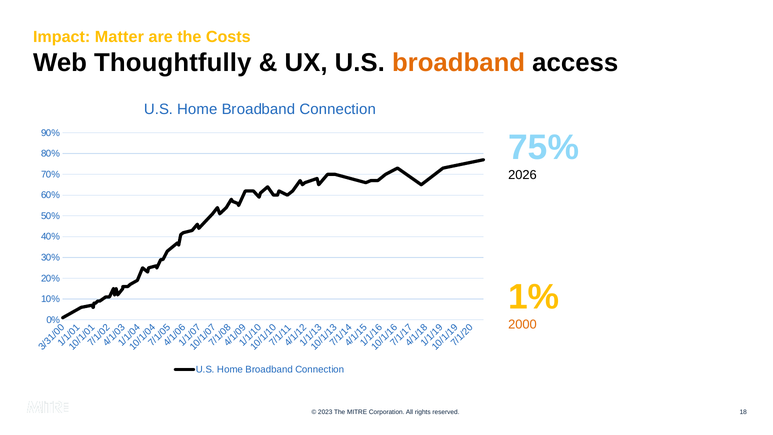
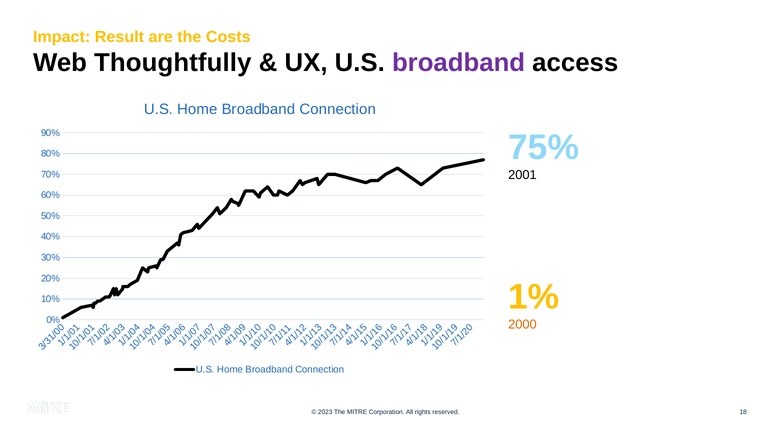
Matter: Matter -> Result
broadband at (459, 63) colour: orange -> purple
2026: 2026 -> 2001
